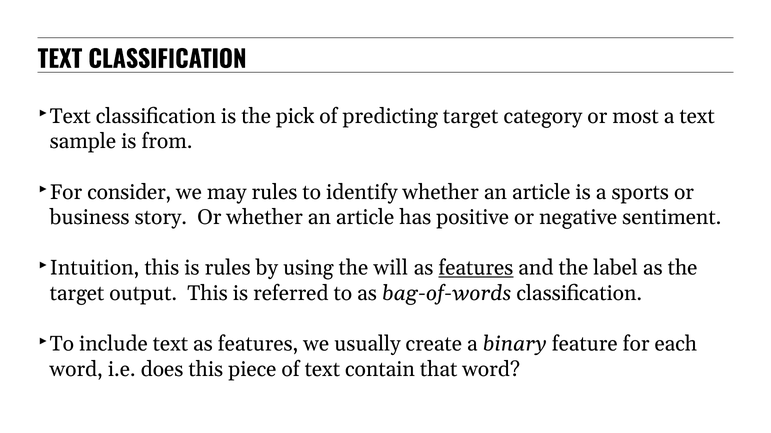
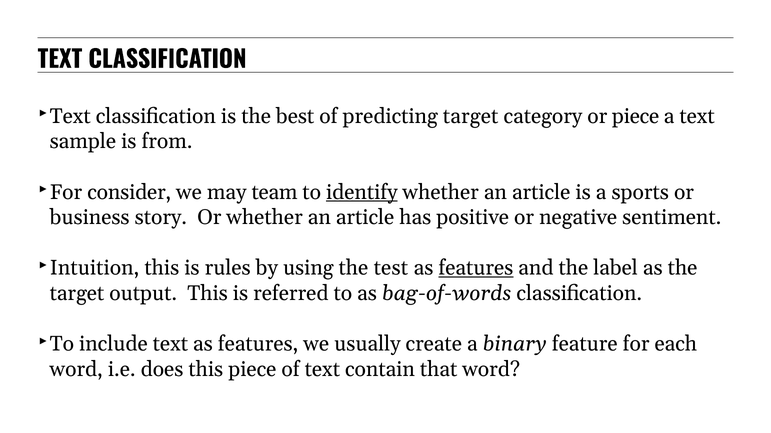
pick: pick -> best
or most: most -> piece
may rules: rules -> team
identify underline: none -> present
will: will -> test
